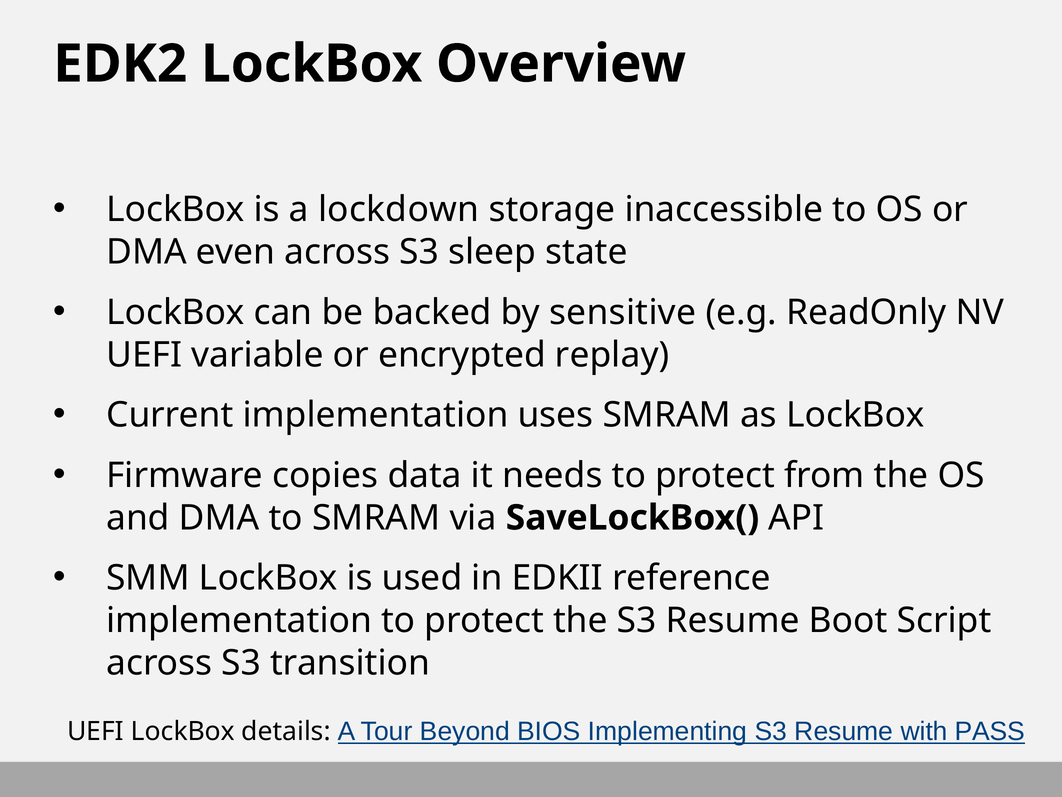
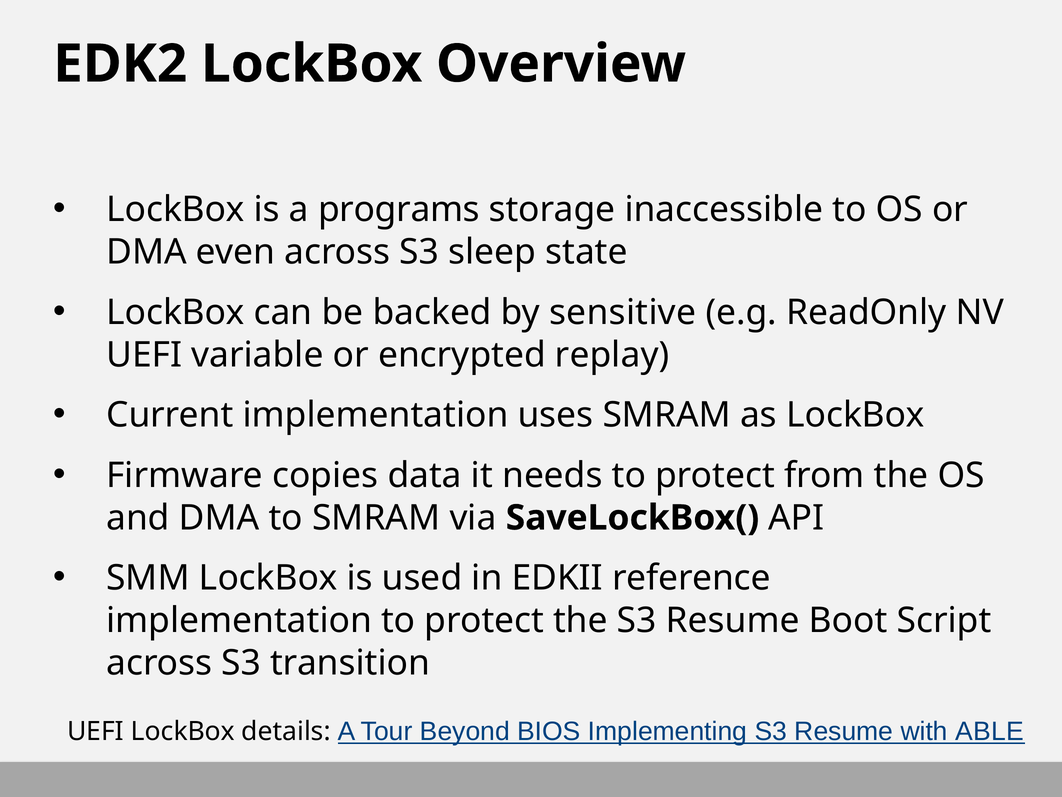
lockdown: lockdown -> programs
PASS: PASS -> ABLE
